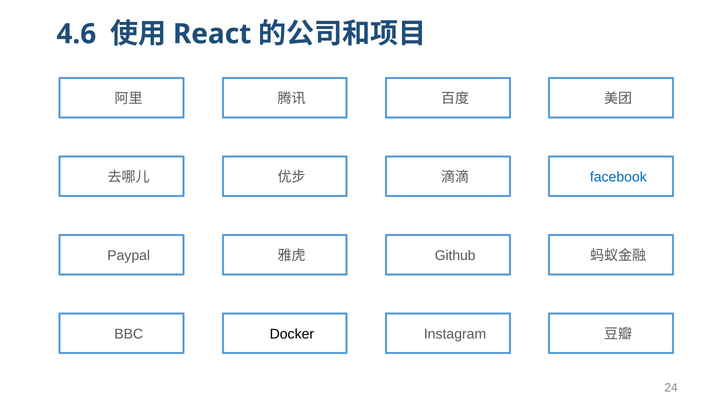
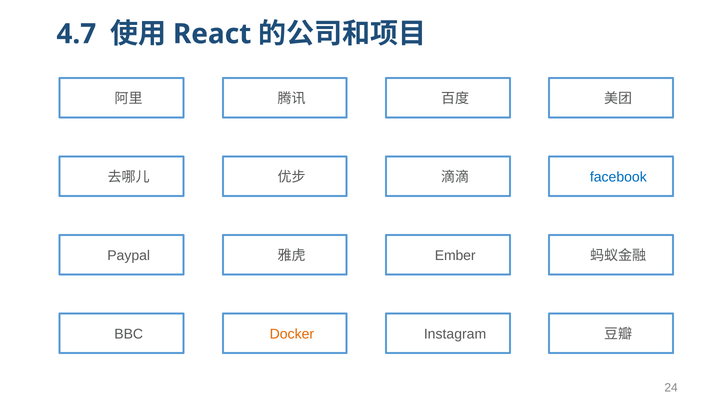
4.6: 4.6 -> 4.7
Github: Github -> Ember
Docker colour: black -> orange
